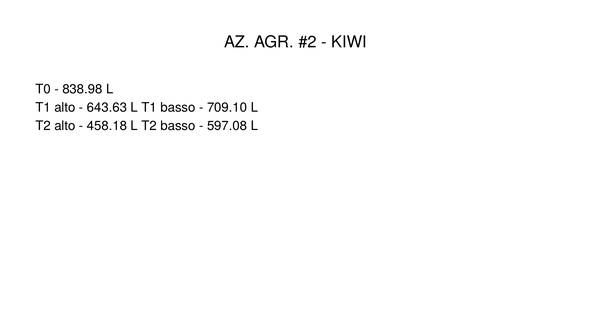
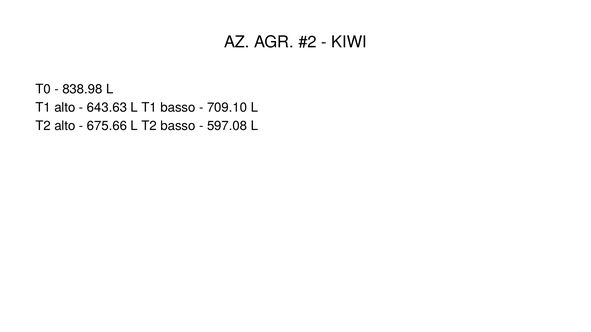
458.18: 458.18 -> 675.66
